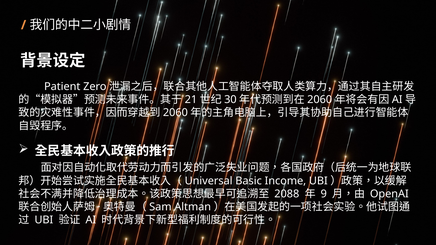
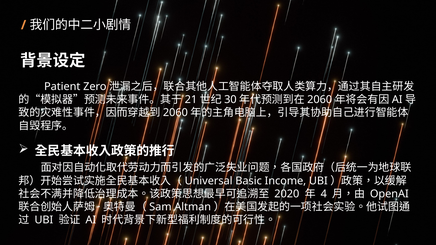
2088: 2088 -> 2020
9: 9 -> 4
